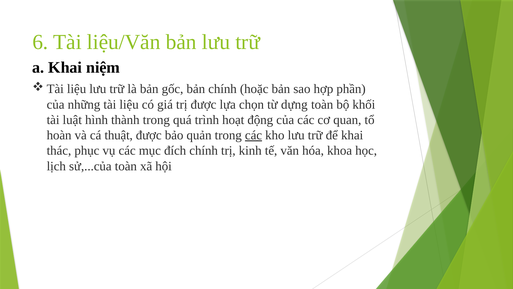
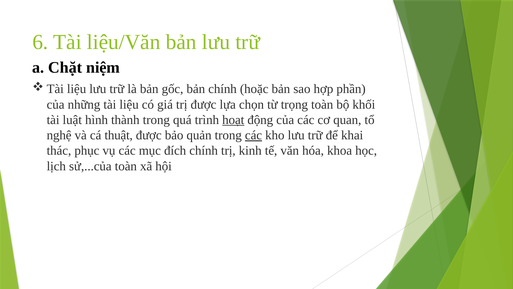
a Khai: Khai -> Chặt
dựng: dựng -> trọng
hoạt underline: none -> present
hoàn: hoàn -> nghệ
